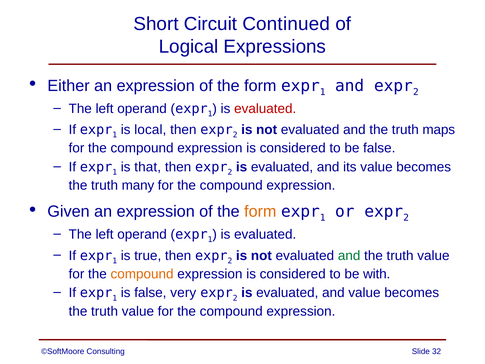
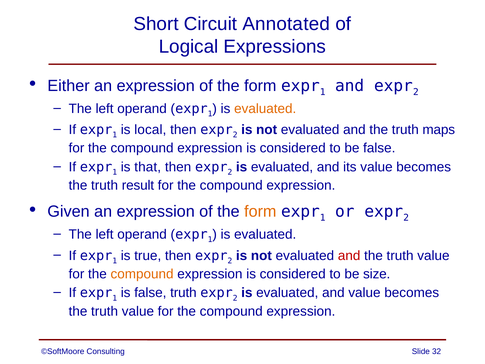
Continued: Continued -> Annotated
evaluated at (265, 109) colour: red -> orange
many: many -> result
and at (349, 255) colour: green -> red
with: with -> size
false very: very -> truth
